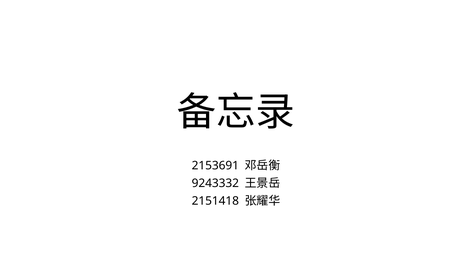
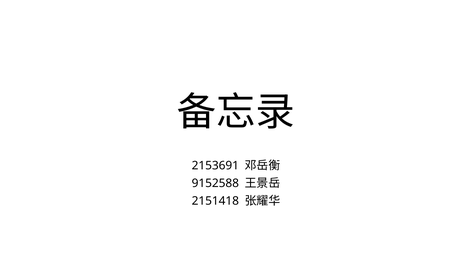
9243332: 9243332 -> 9152588
